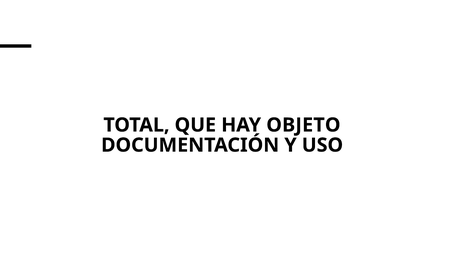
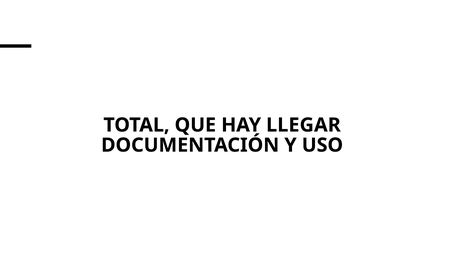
OBJETO: OBJETO -> LLEGAR
